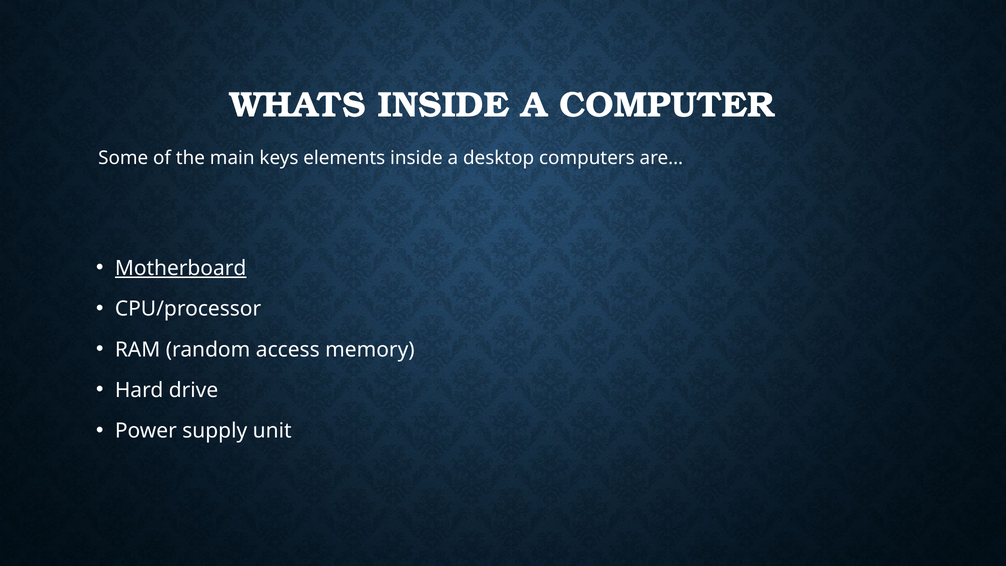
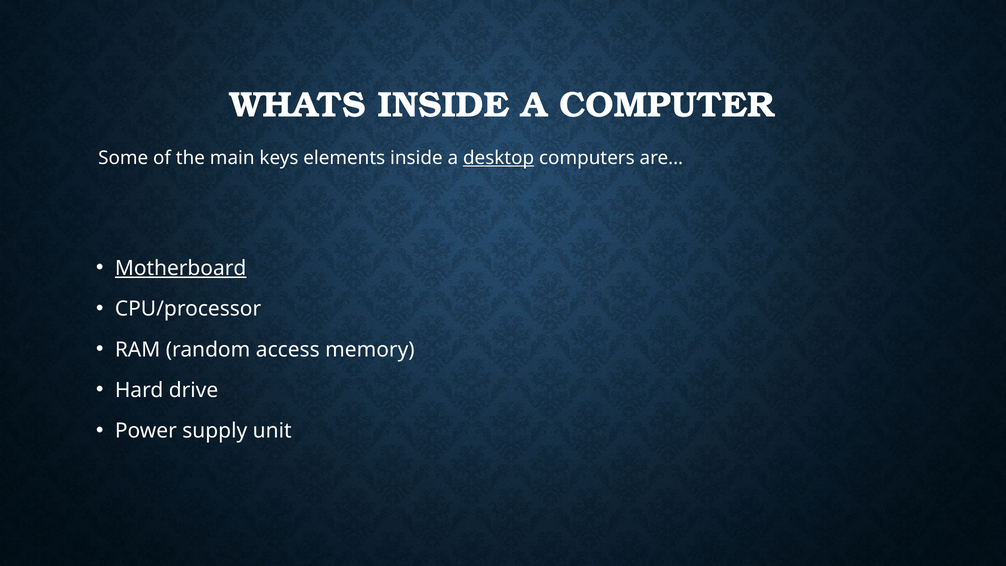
desktop underline: none -> present
